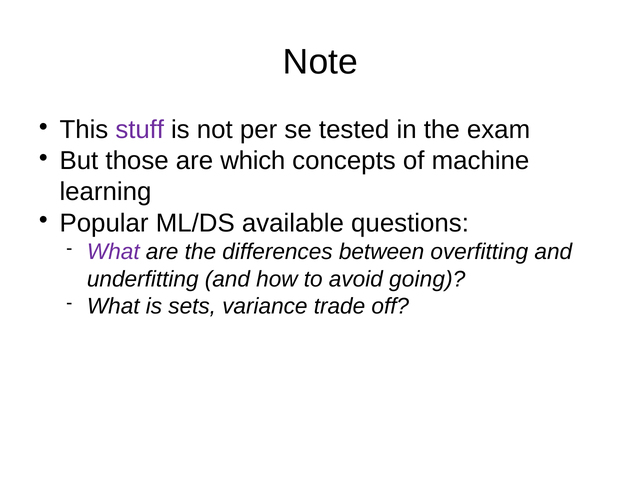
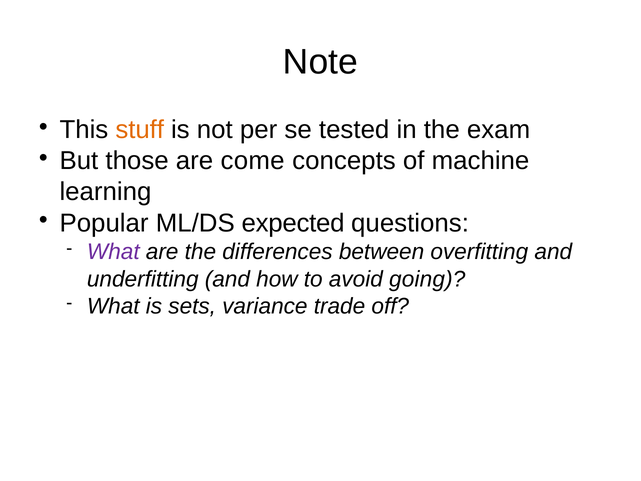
stuff colour: purple -> orange
which: which -> come
available: available -> expected
